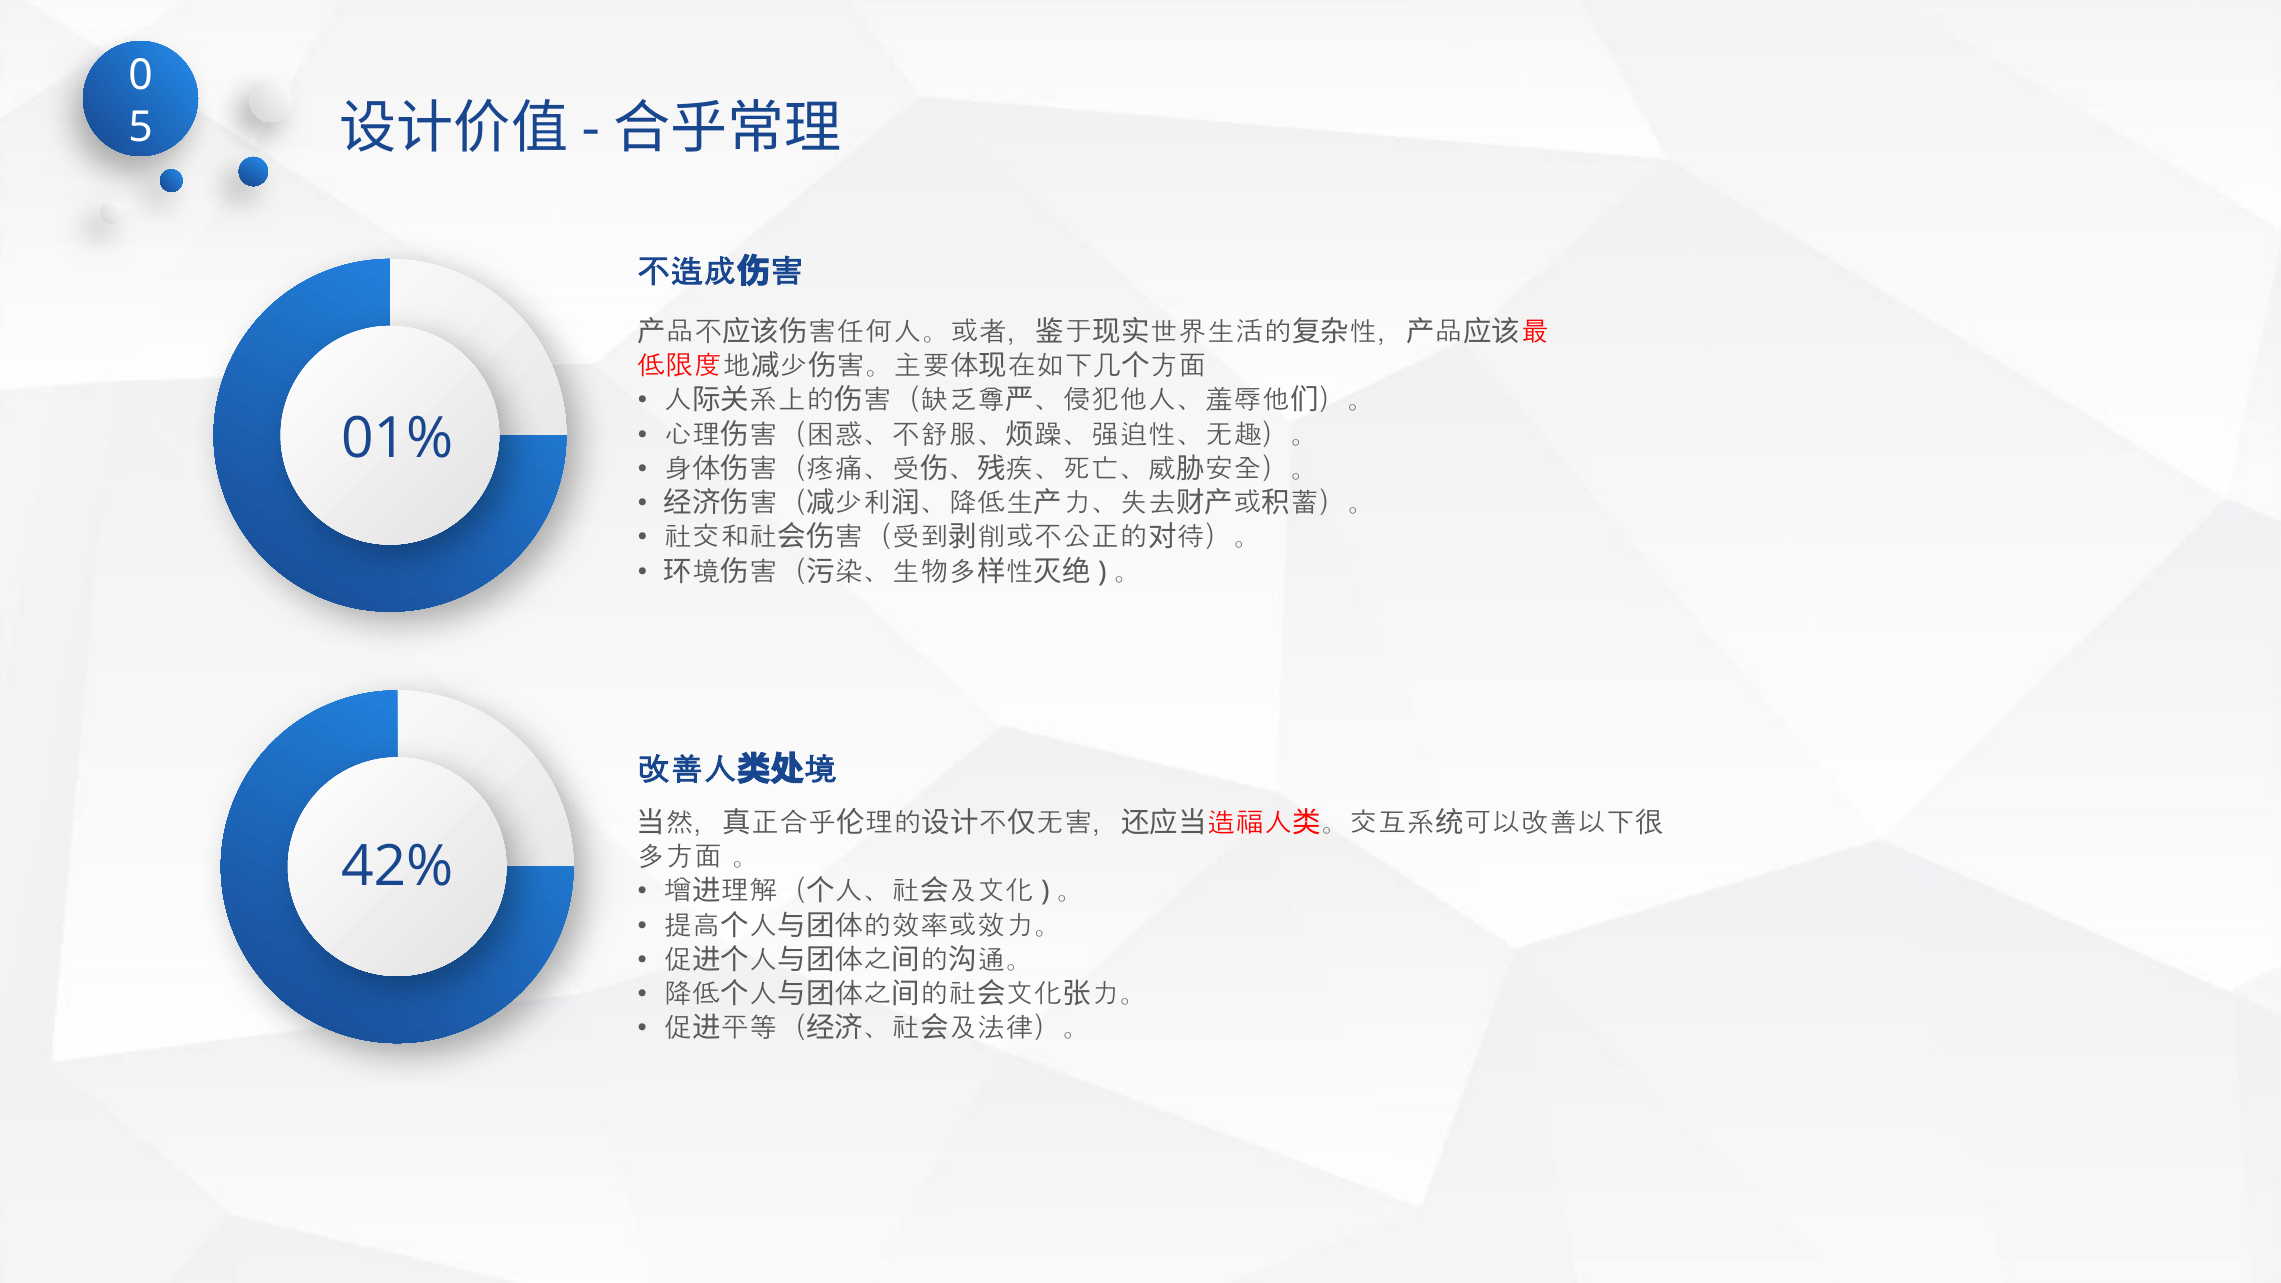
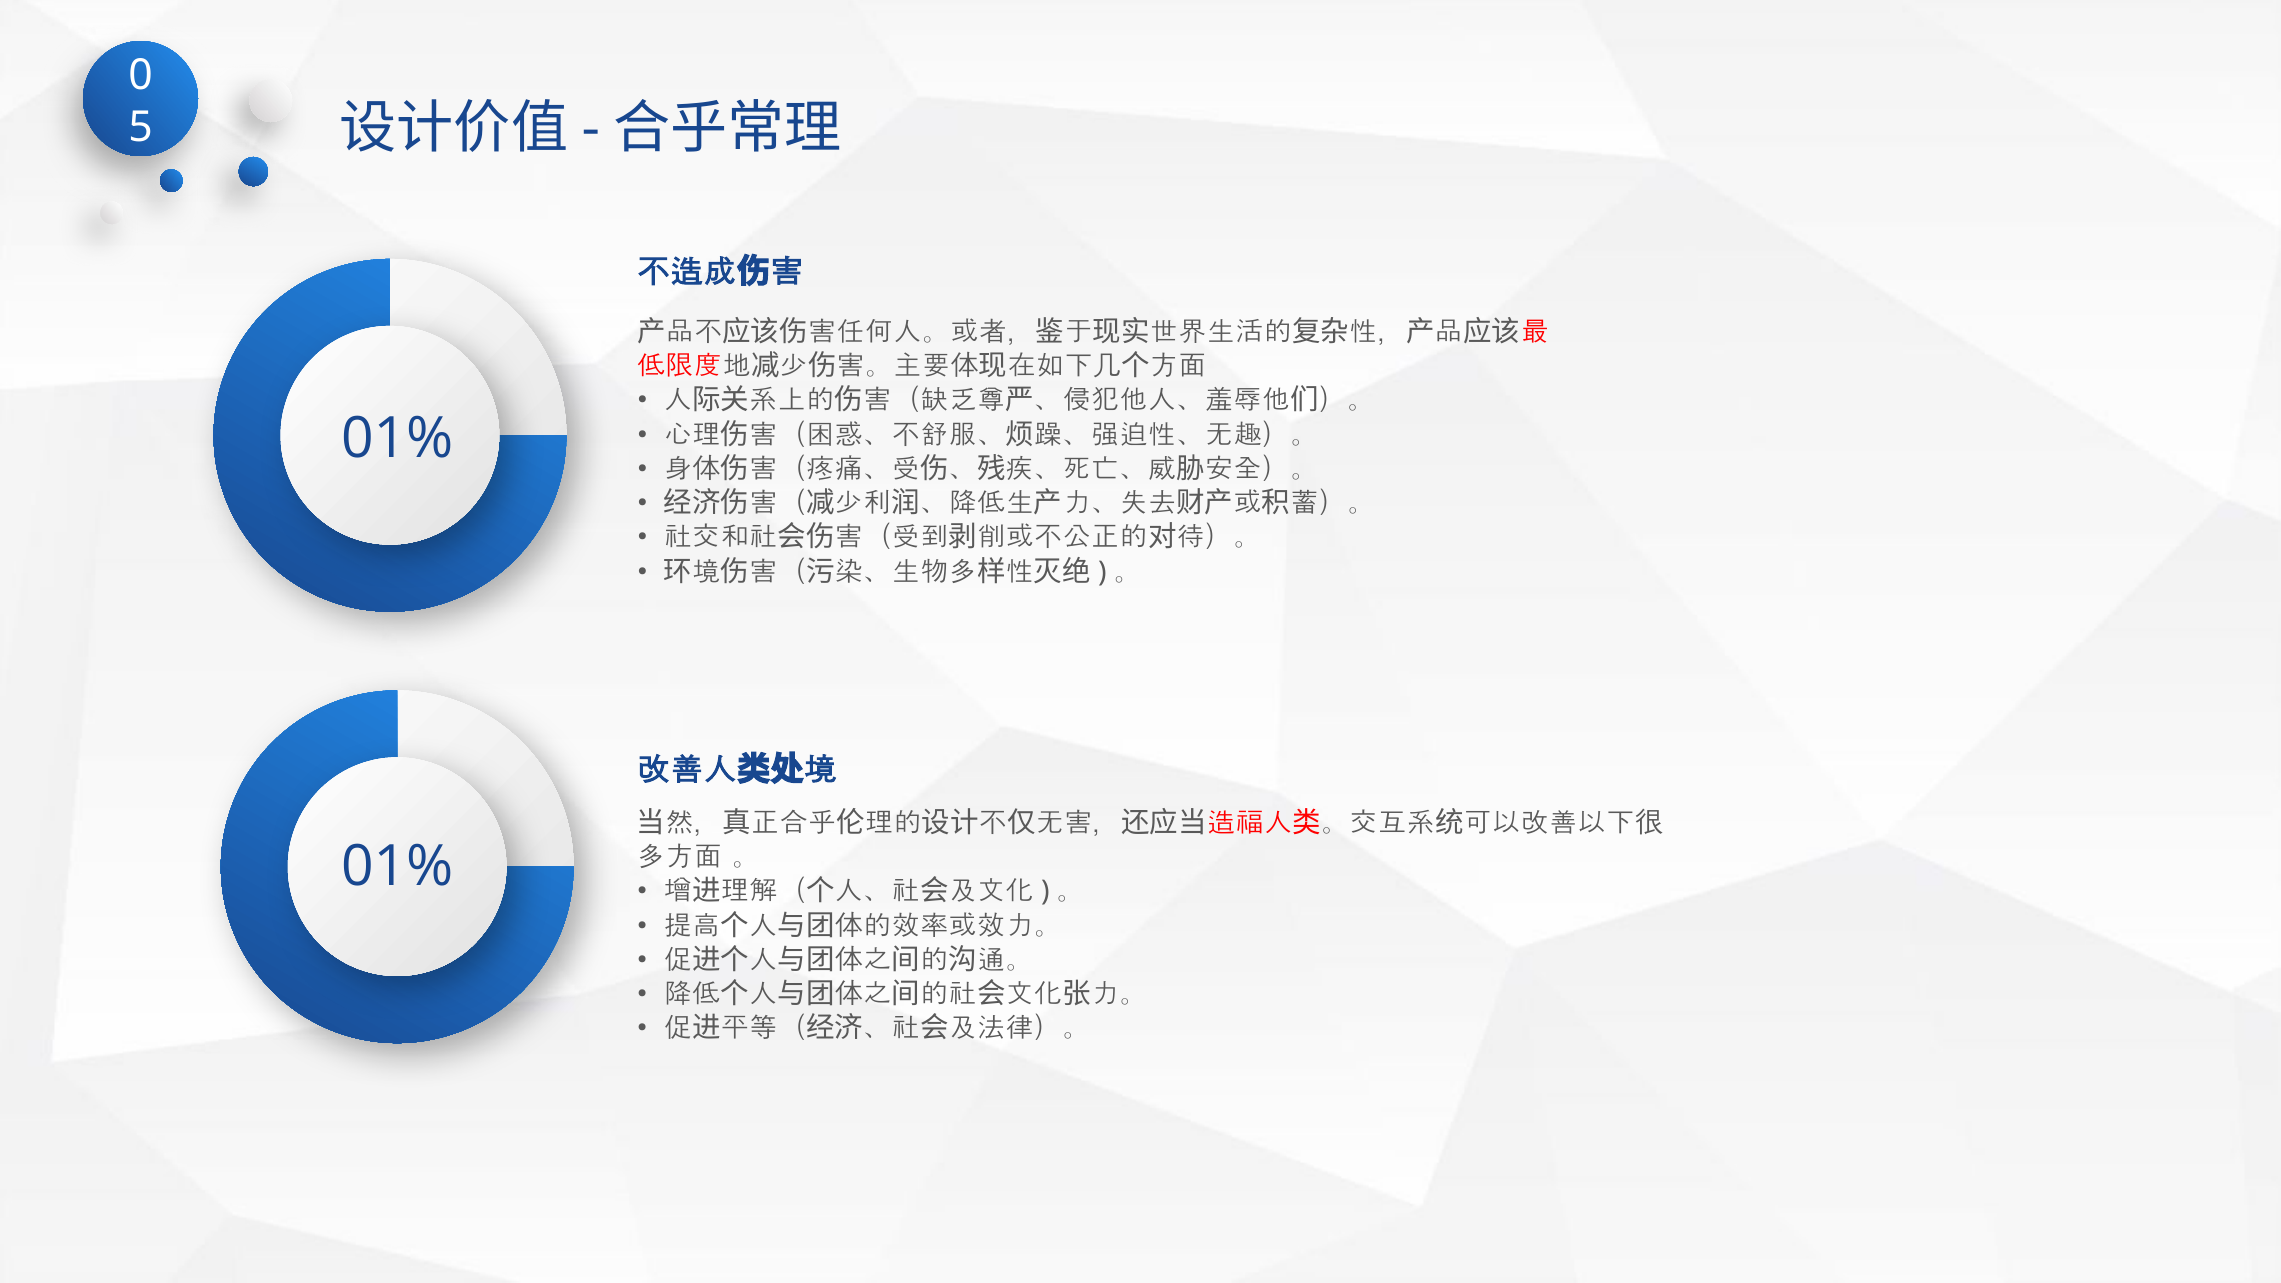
42% at (397, 867): 42% -> 01%
